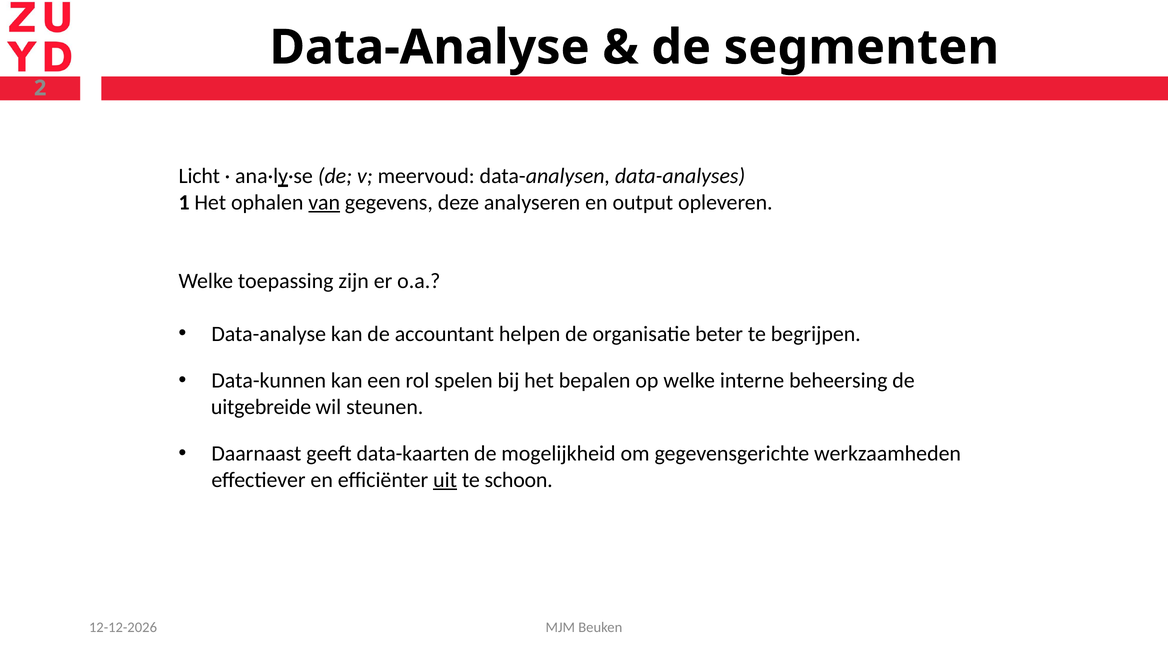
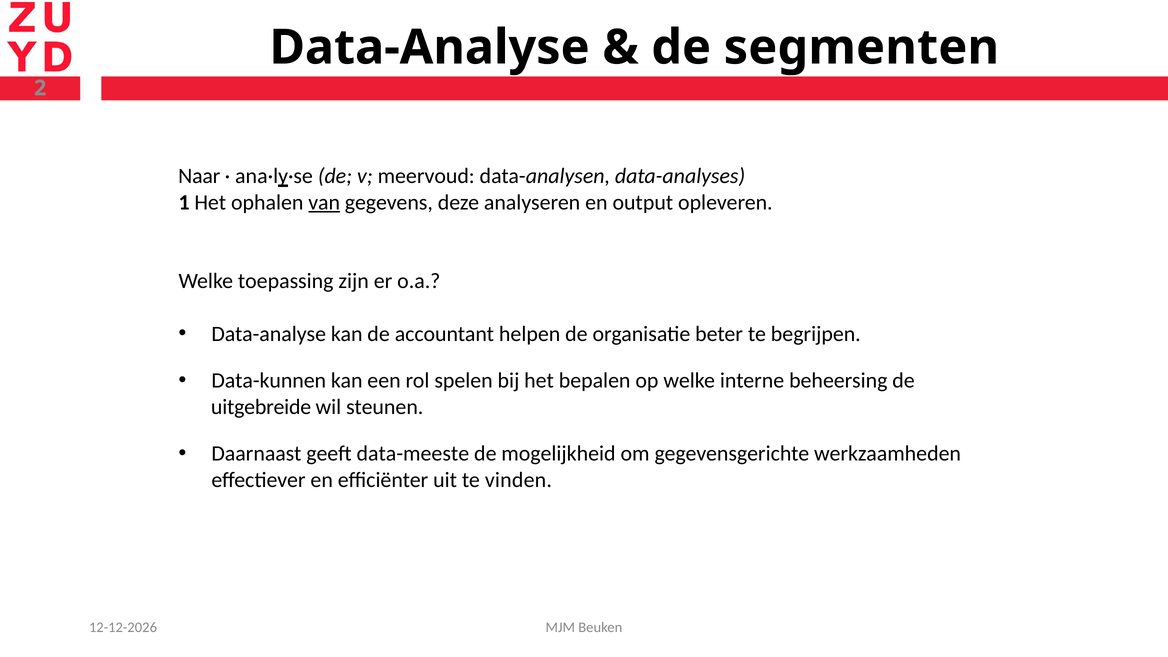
Licht: Licht -> Naar
data-kaarten: data-kaarten -> data-meeste
uit underline: present -> none
schoon: schoon -> vinden
